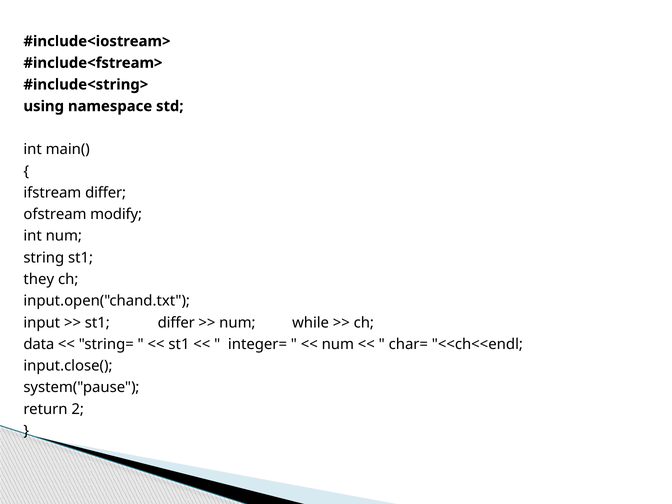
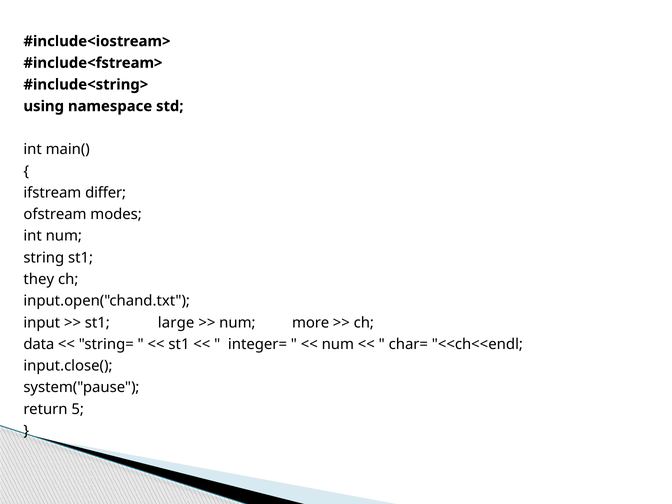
modify: modify -> modes
st1 differ: differ -> large
while: while -> more
2: 2 -> 5
